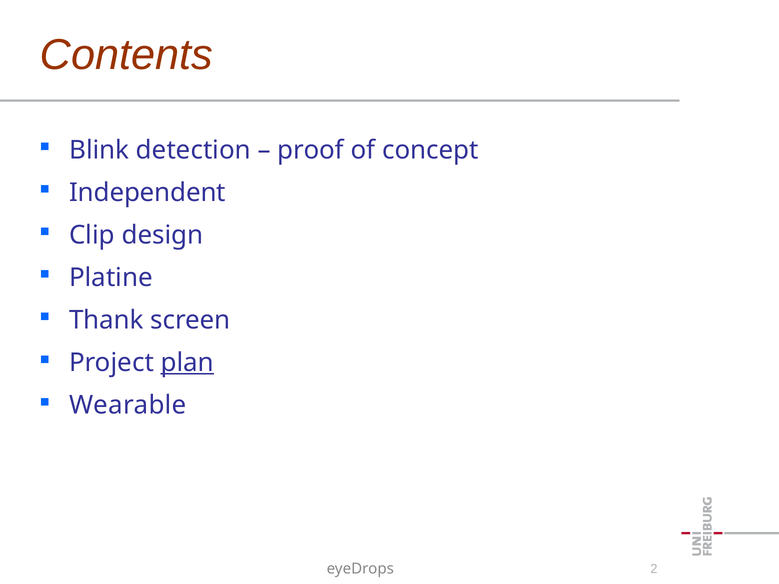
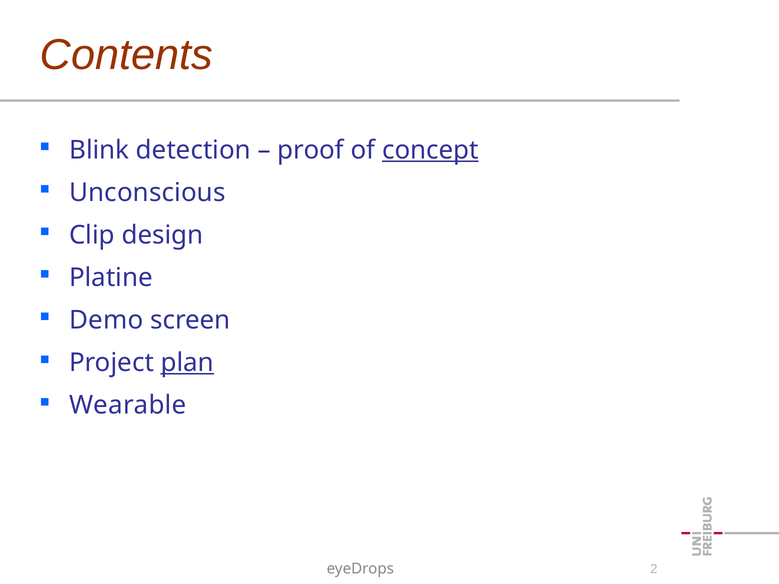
concept underline: none -> present
Independent: Independent -> Unconscious
Thank: Thank -> Demo
